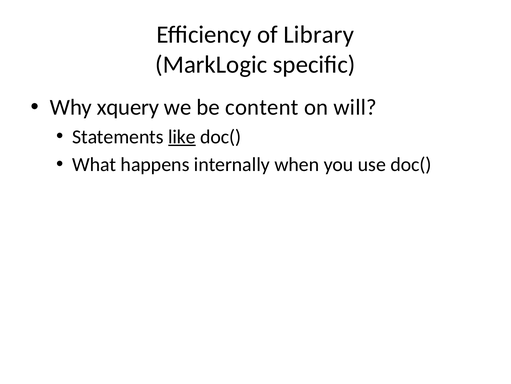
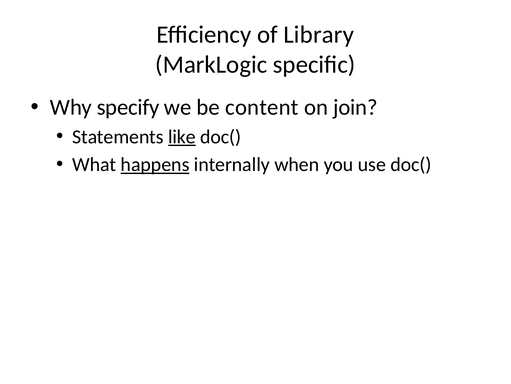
xquery: xquery -> specify
will: will -> join
happens underline: none -> present
